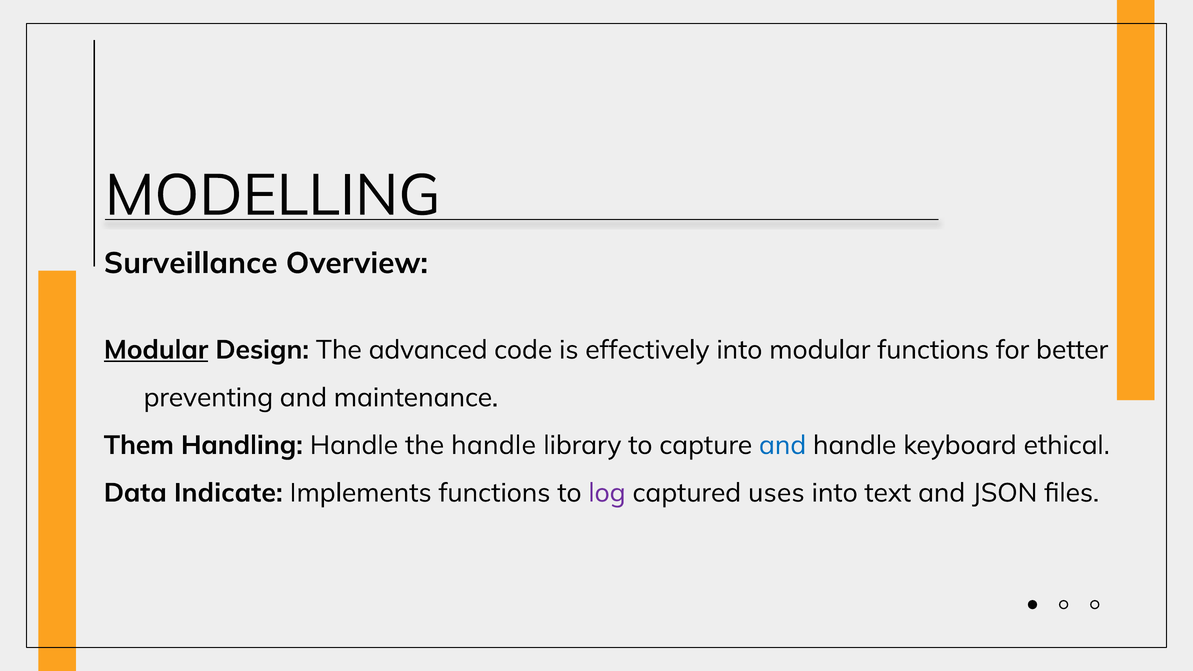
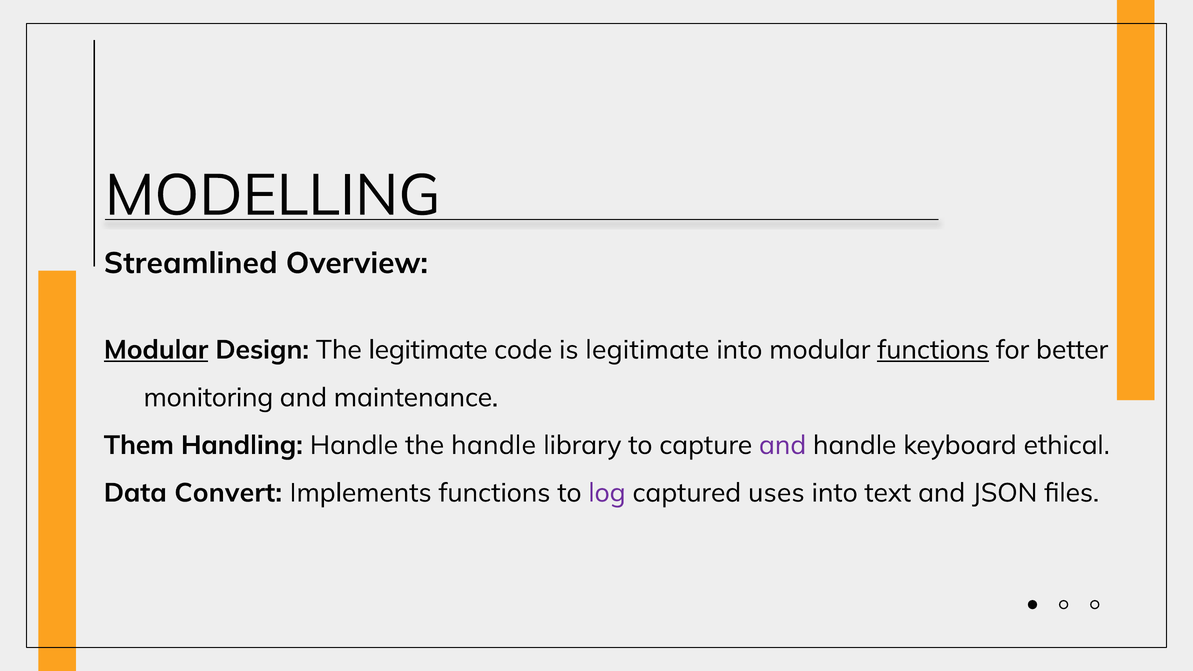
Surveillance: Surveillance -> Streamlined
The advanced: advanced -> legitimate
is effectively: effectively -> legitimate
functions at (933, 350) underline: none -> present
preventing: preventing -> monitoring
and at (783, 445) colour: blue -> purple
Indicate: Indicate -> Convert
